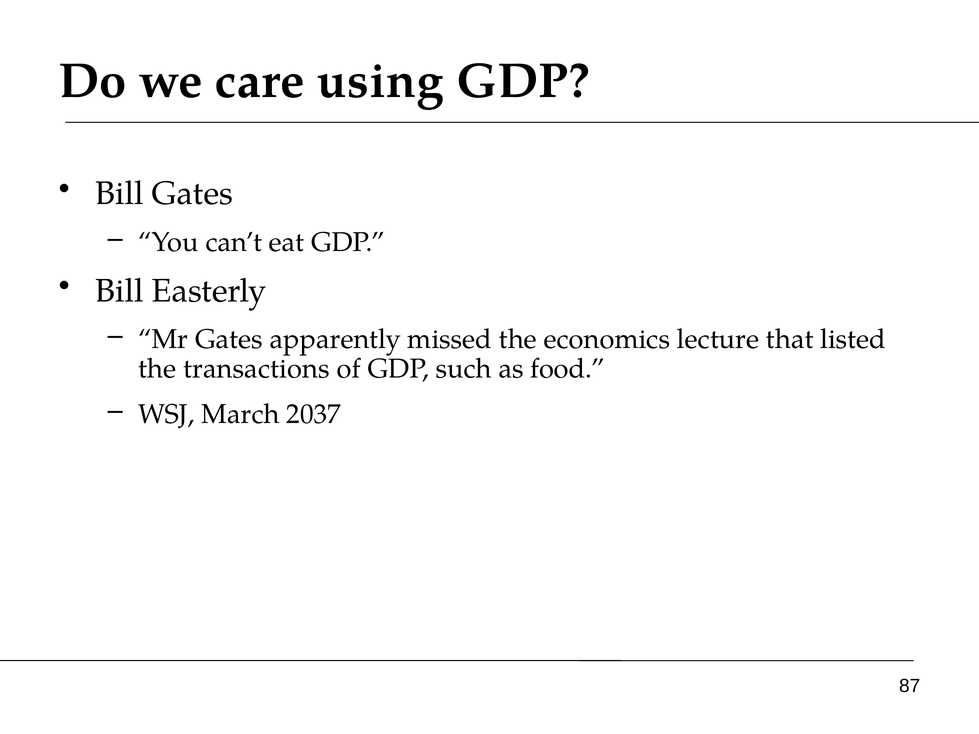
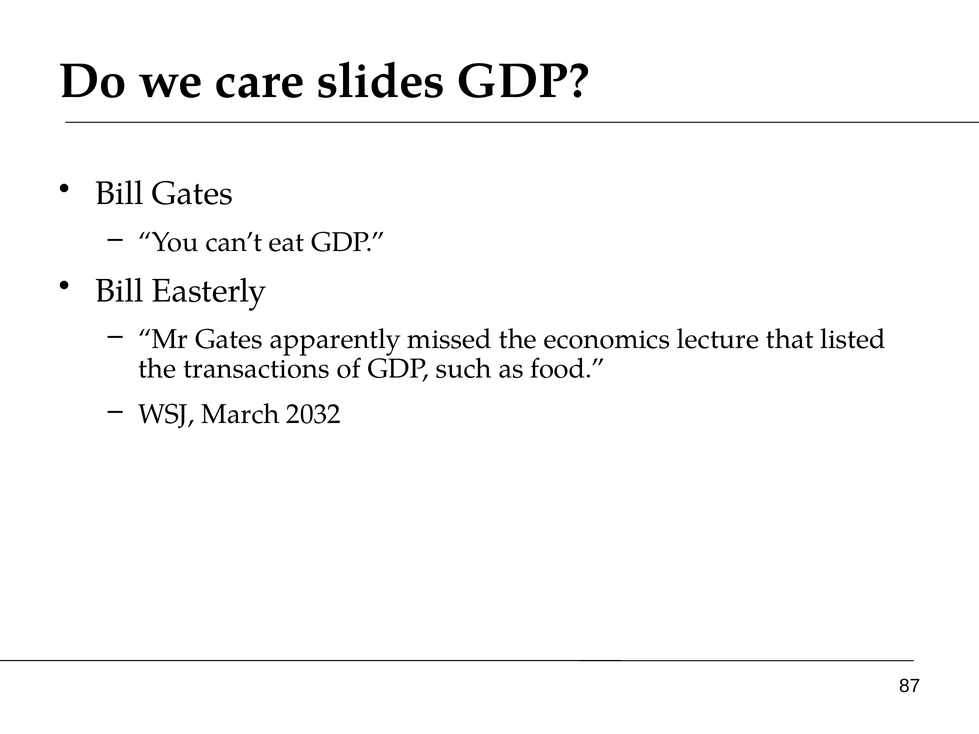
using: using -> slides
2037: 2037 -> 2032
